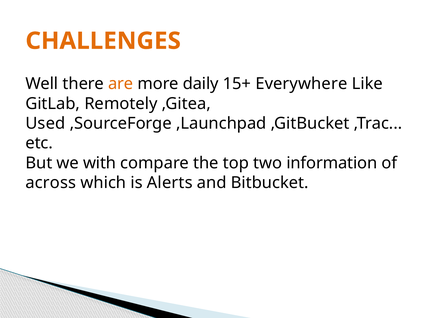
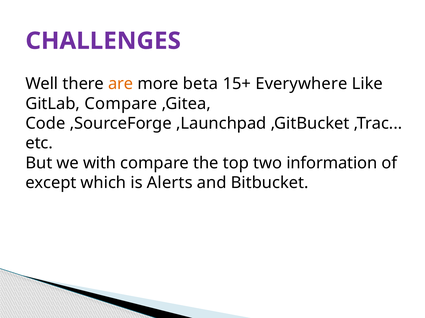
CHALLENGES colour: orange -> purple
daily: daily -> beta
GitLab Remotely: Remotely -> Compare
Used: Used -> Code
across: across -> except
